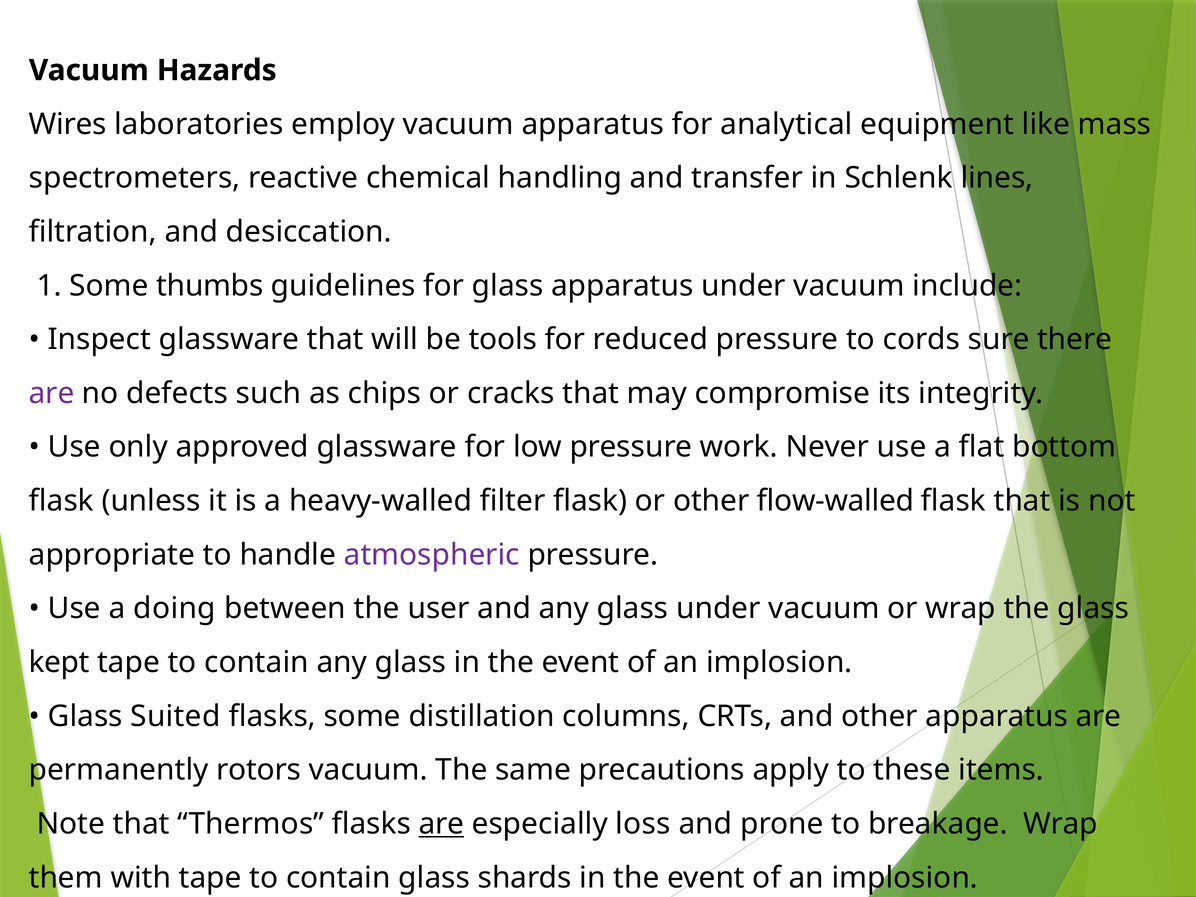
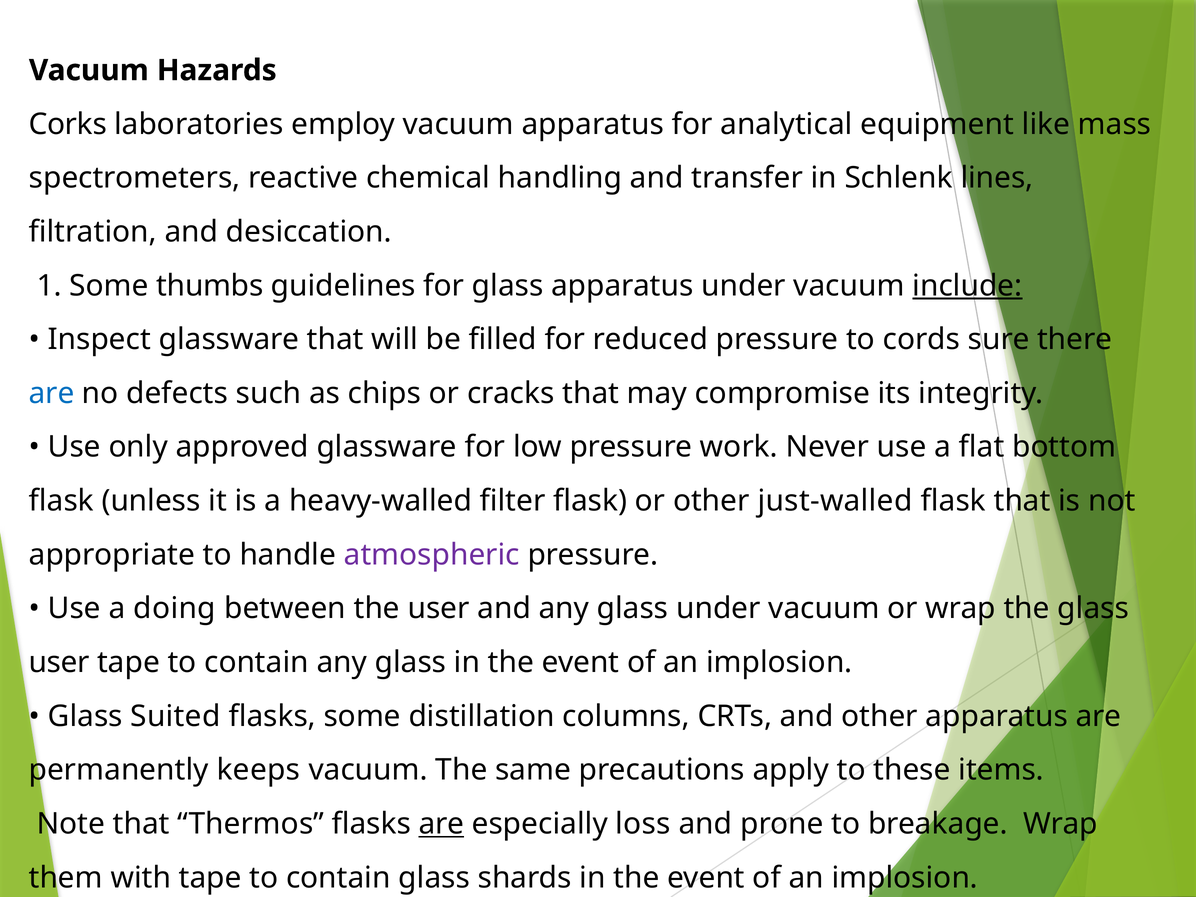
Wires: Wires -> Corks
include underline: none -> present
tools: tools -> filled
are at (52, 393) colour: purple -> blue
flow-walled: flow-walled -> just-walled
kept at (59, 662): kept -> user
rotors: rotors -> keeps
